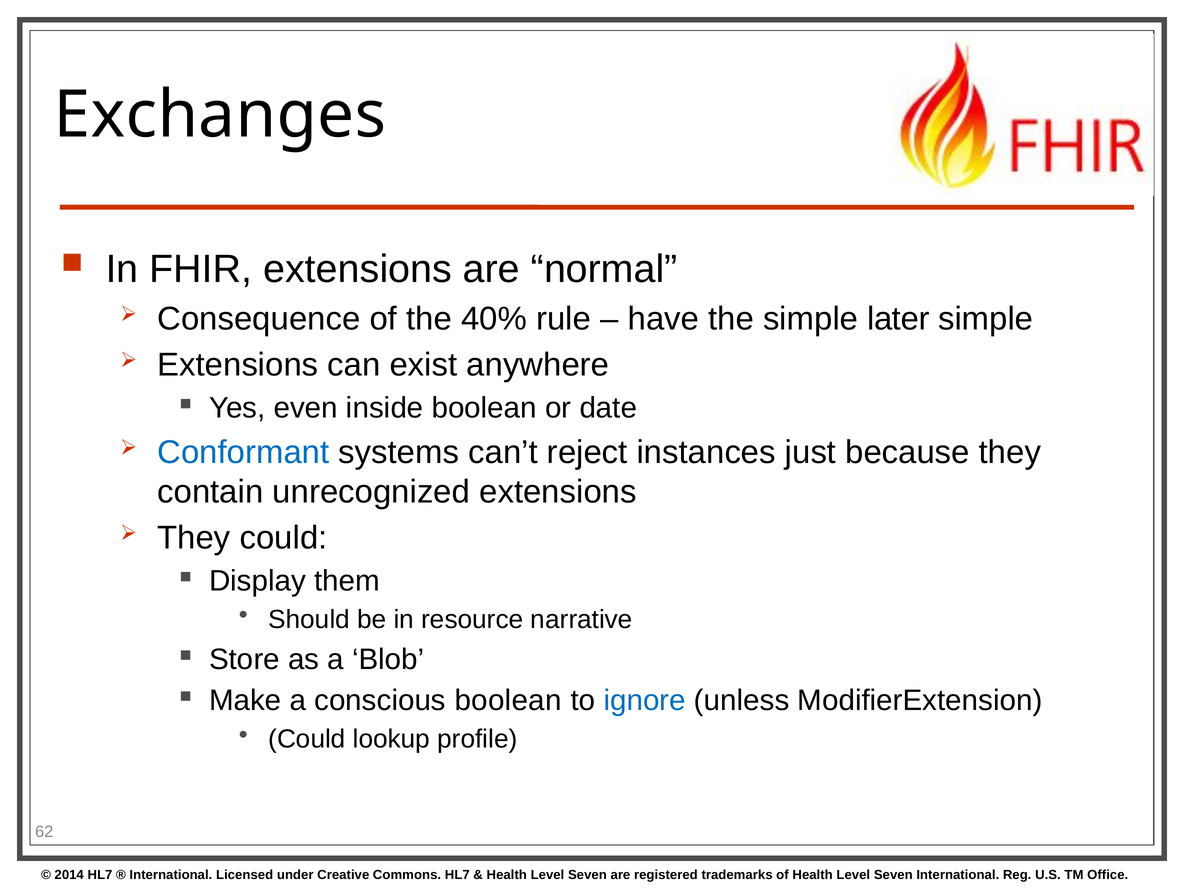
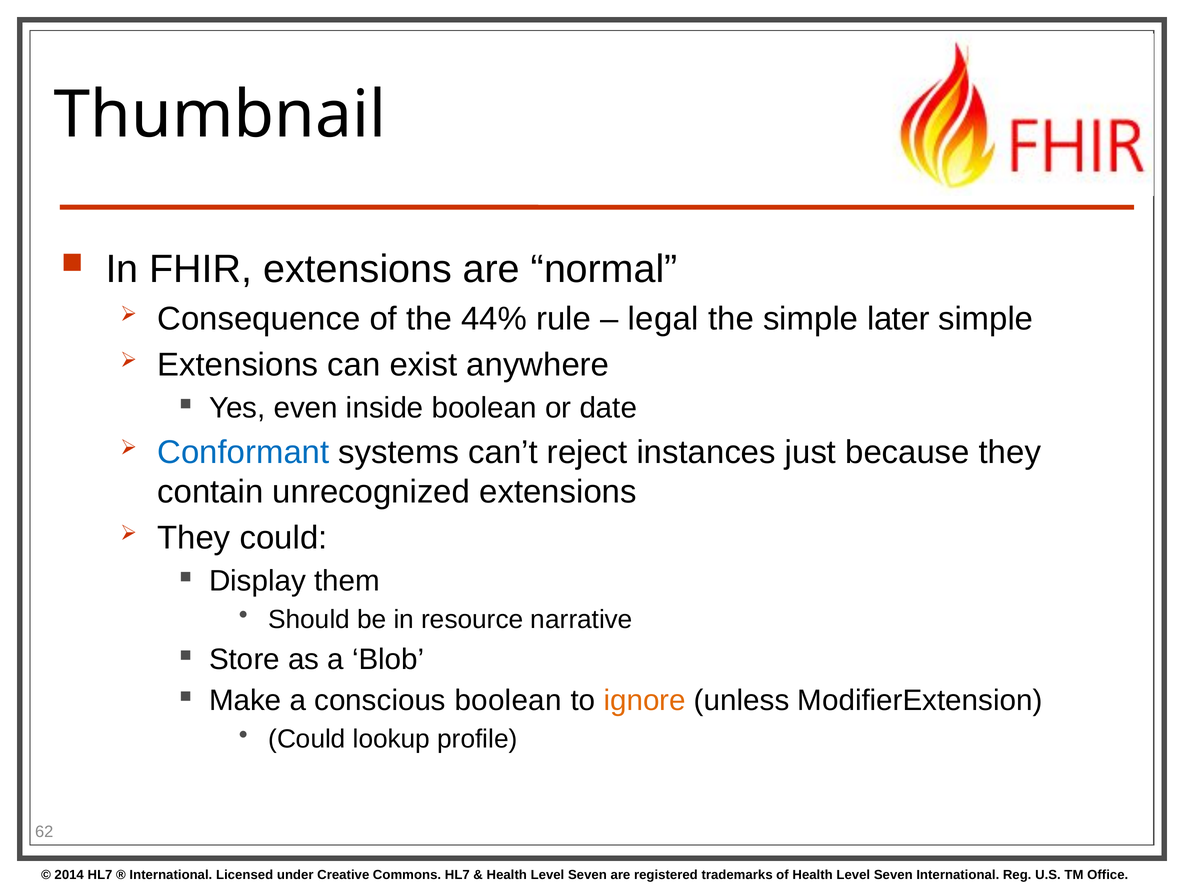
Exchanges: Exchanges -> Thumbnail
40%: 40% -> 44%
have: have -> legal
ignore colour: blue -> orange
